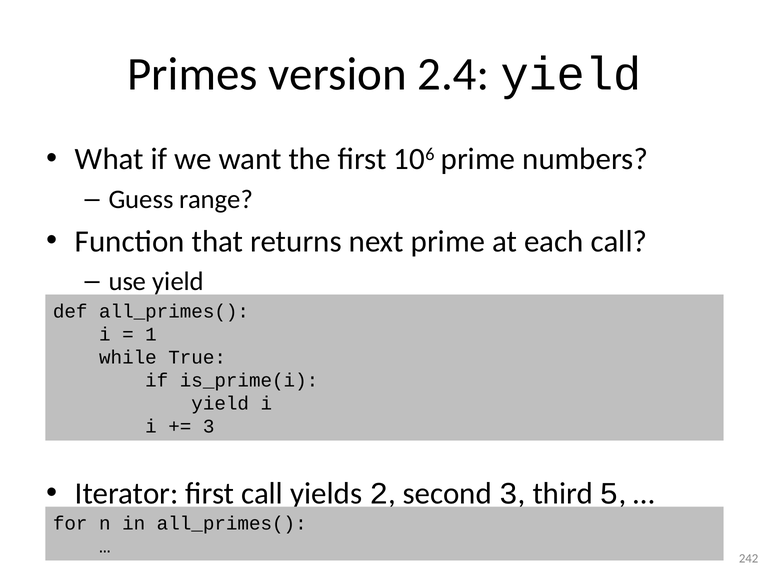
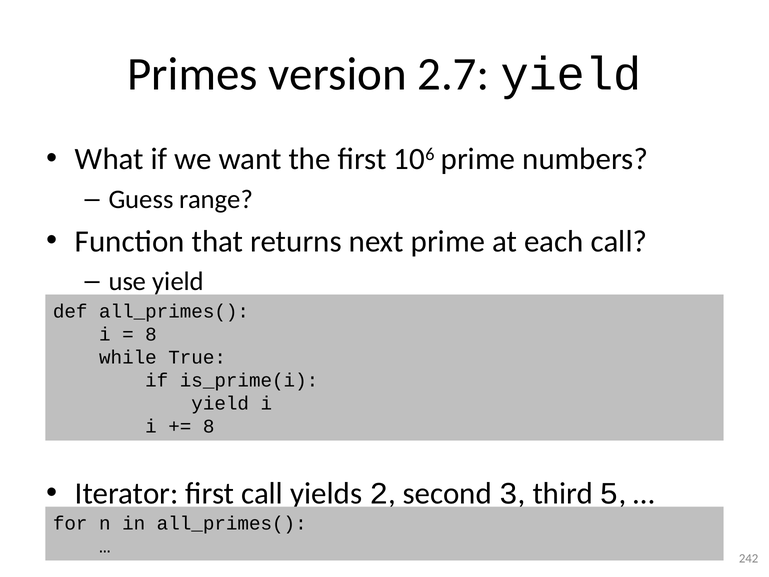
2.4: 2.4 -> 2.7
1 at (151, 334): 1 -> 8
3 at (209, 426): 3 -> 8
